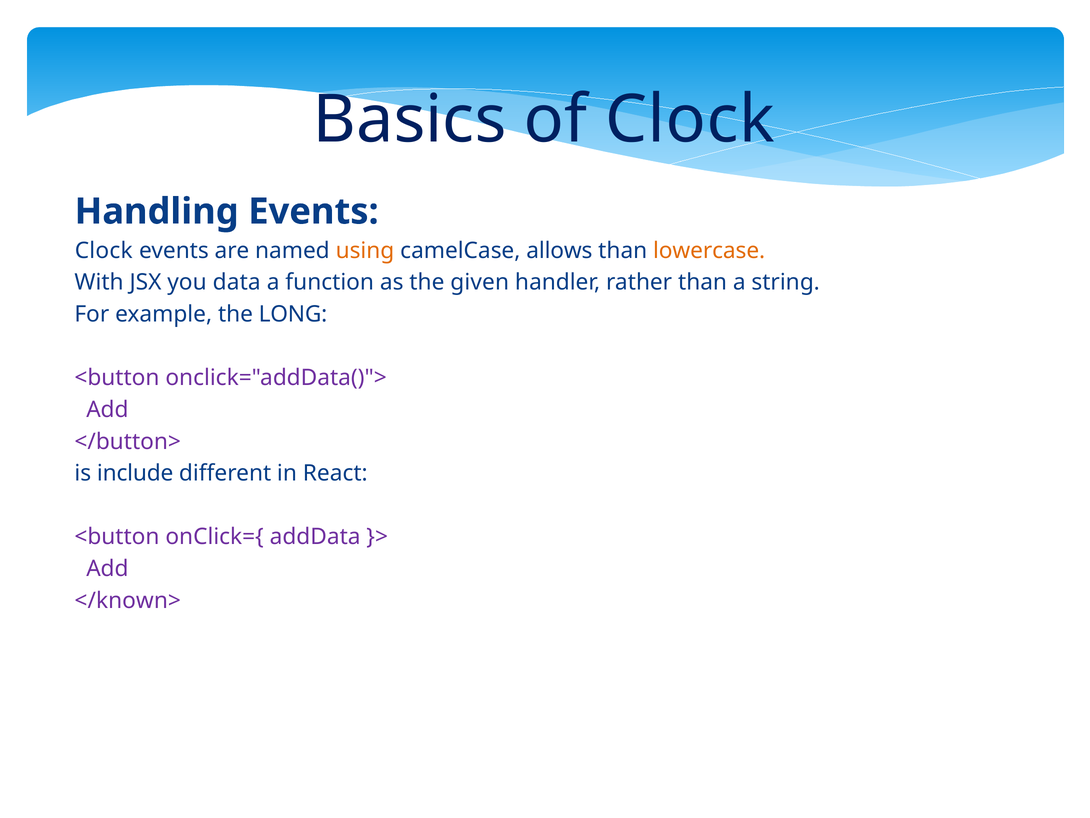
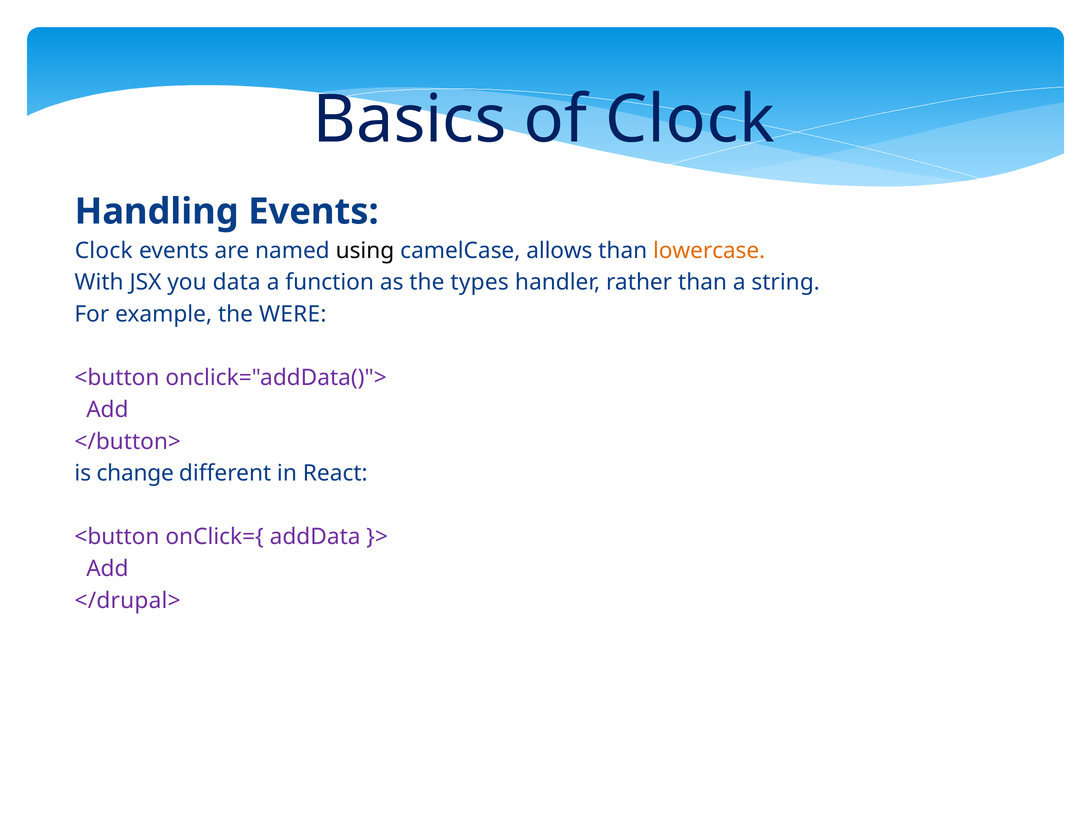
using colour: orange -> black
given: given -> types
LONG: LONG -> WERE
include: include -> change
</known>: </known> -> </drupal>
